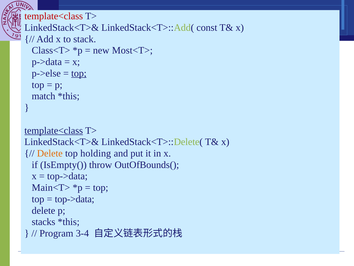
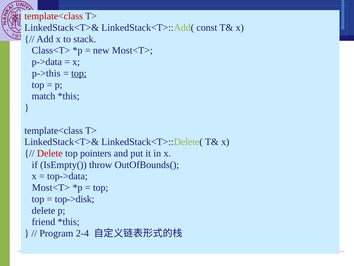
p->else: p->else -> p->this
template<class at (54, 130) underline: present -> none
Delete at (50, 153) colour: orange -> red
holding: holding -> pointers
Main<T> at (51, 187): Main<T> -> Most<T>
top->data at (75, 199): top->data -> top->disk
stacks: stacks -> friend
3-4: 3-4 -> 2-4
